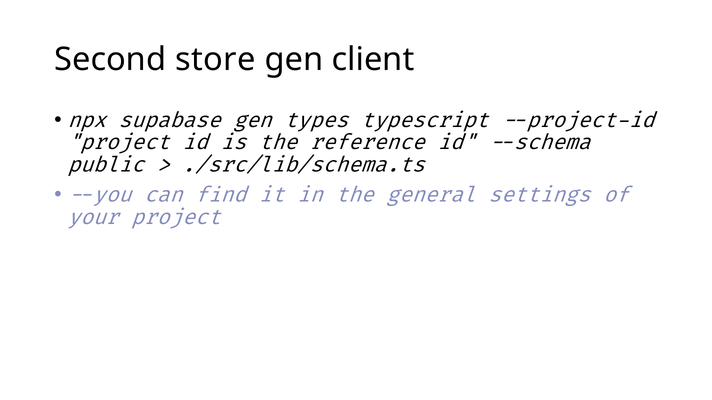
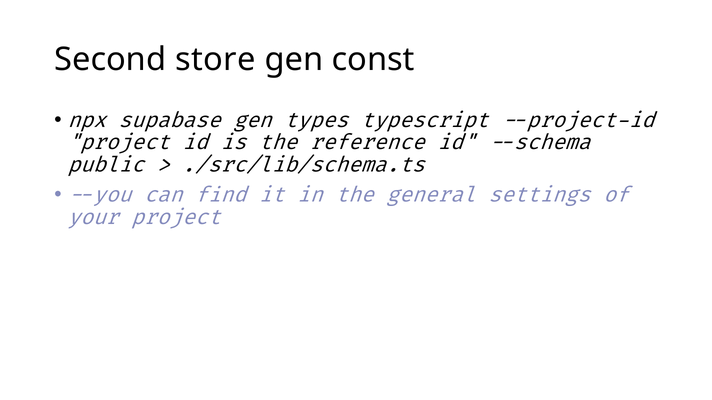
client: client -> const
